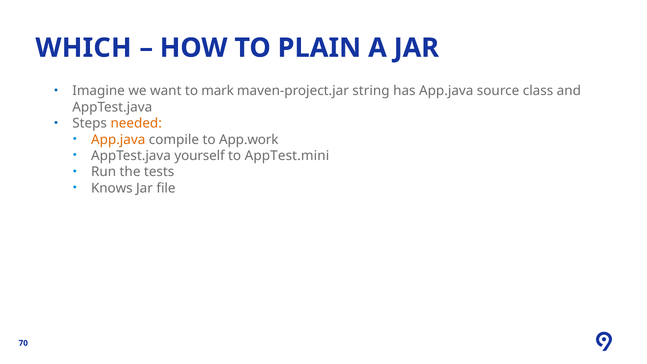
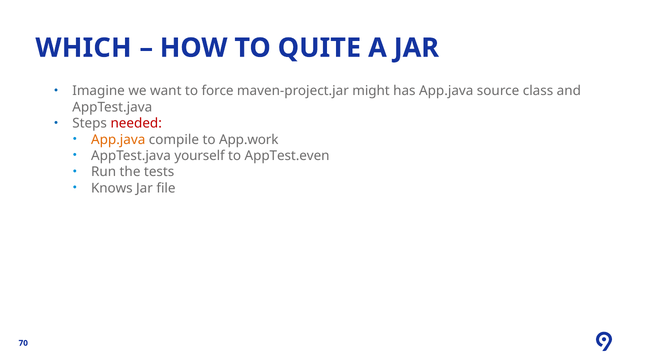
PLAIN: PLAIN -> QUITE
mark: mark -> force
string: string -> might
needed colour: orange -> red
AppTest.mini: AppTest.mini -> AppTest.even
